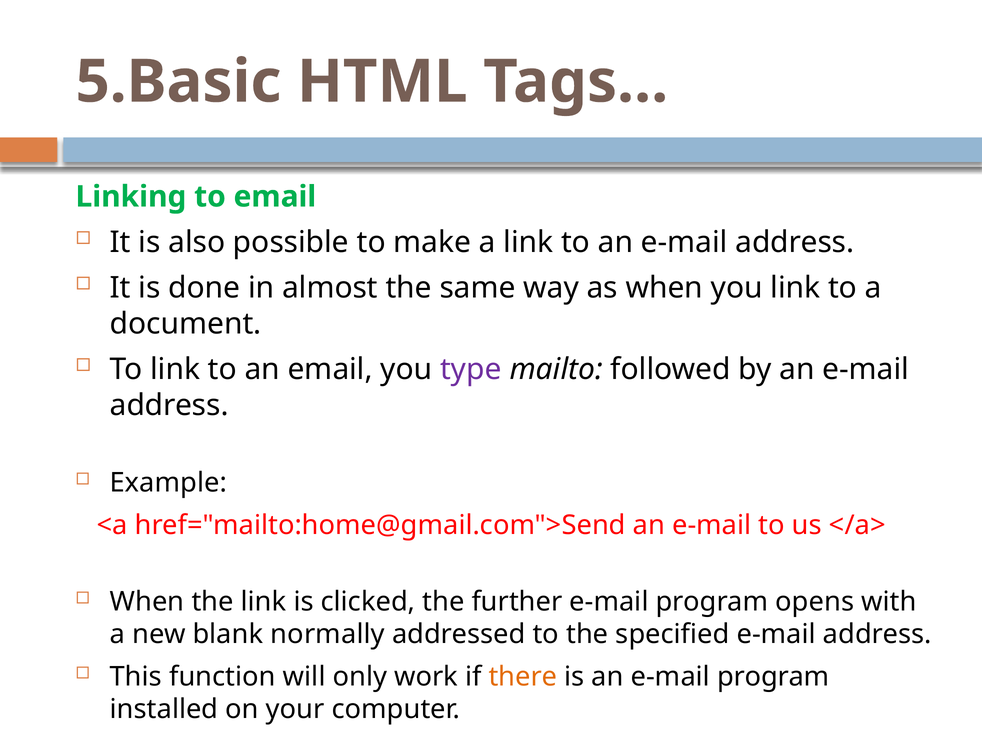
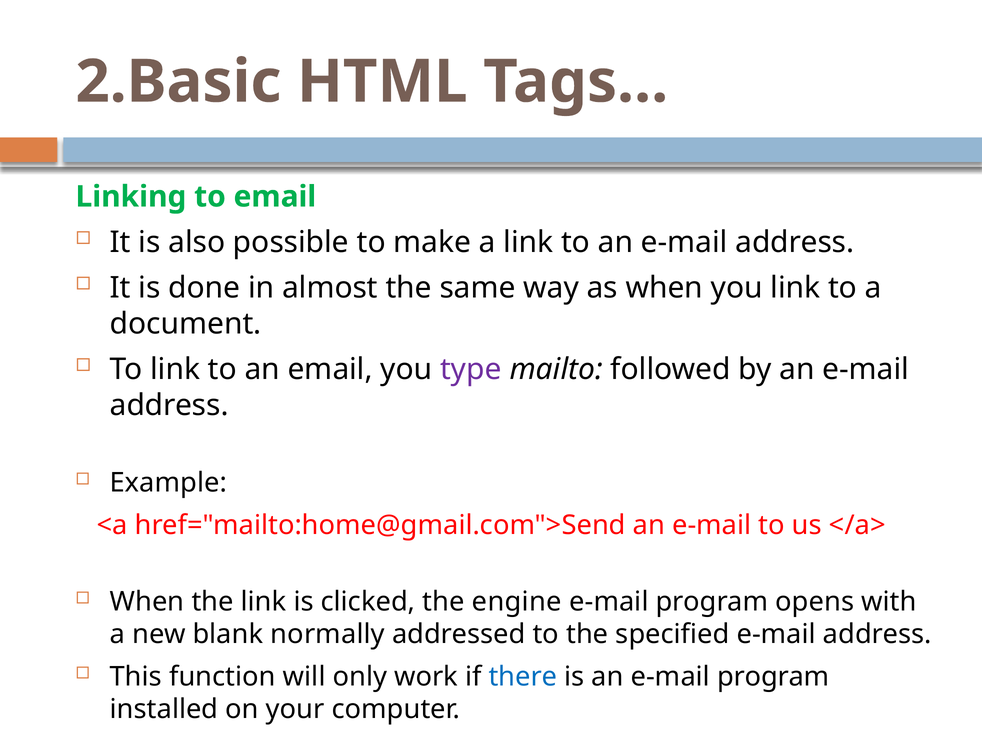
5.Basic: 5.Basic -> 2.Basic
further: further -> engine
there colour: orange -> blue
